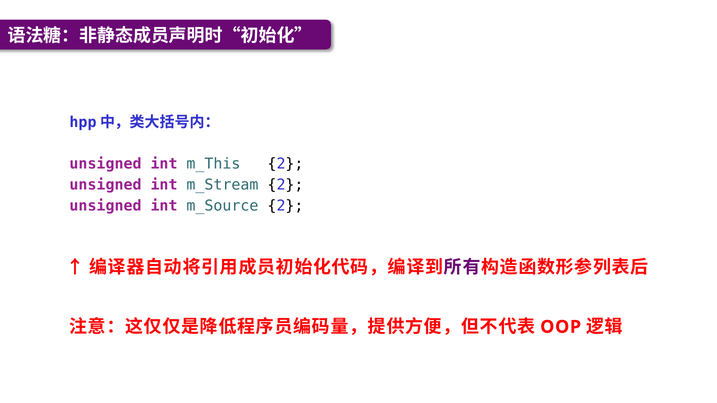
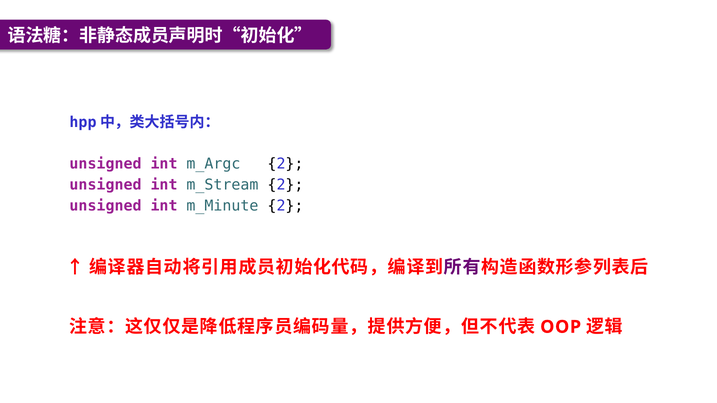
m_This: m_This -> m_Argc
m_Source: m_Source -> m_Minute
